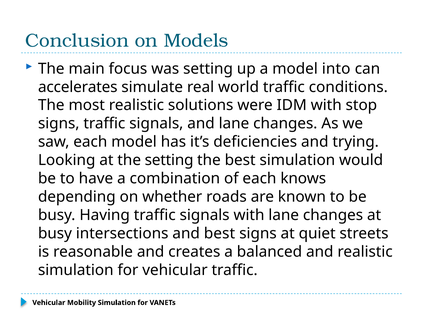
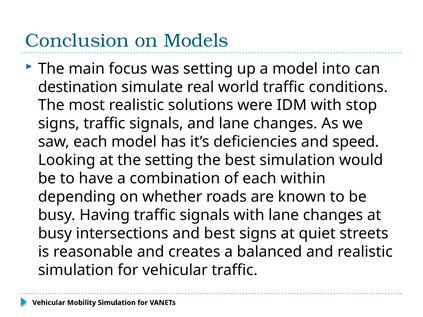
accelerates: accelerates -> destination
trying: trying -> speed
knows: knows -> within
